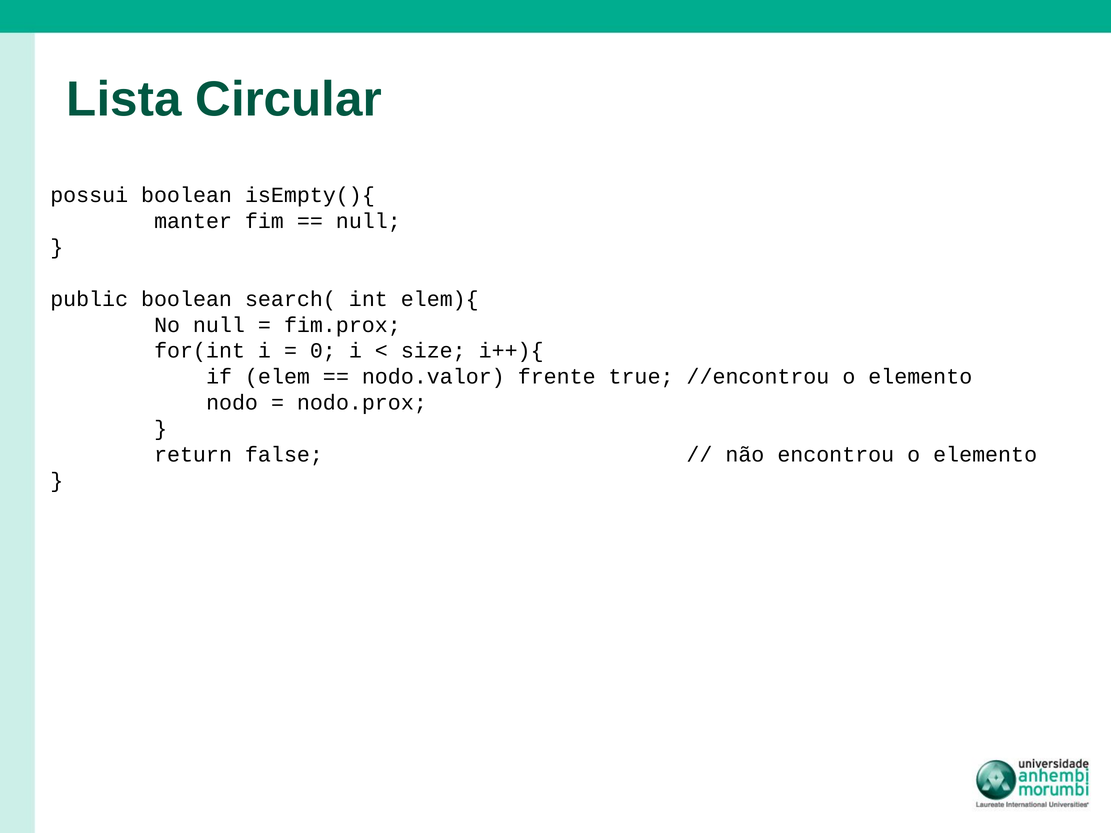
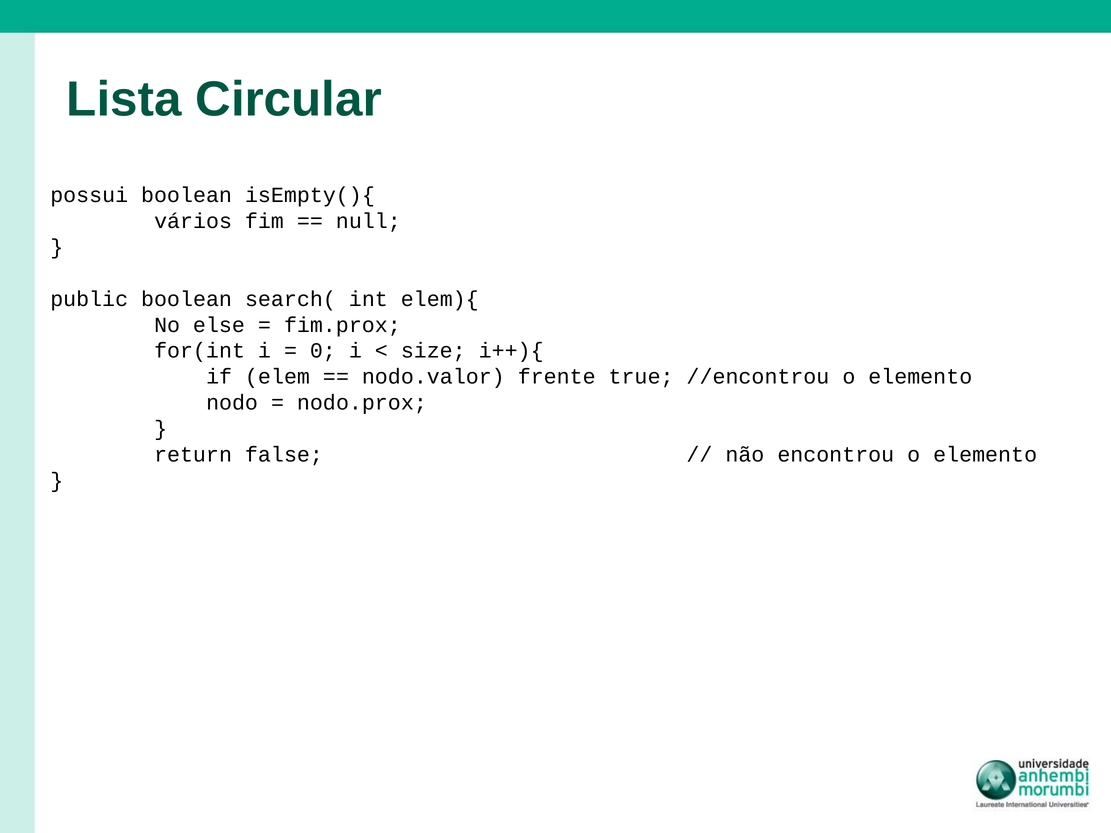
manter: manter -> vários
No null: null -> else
